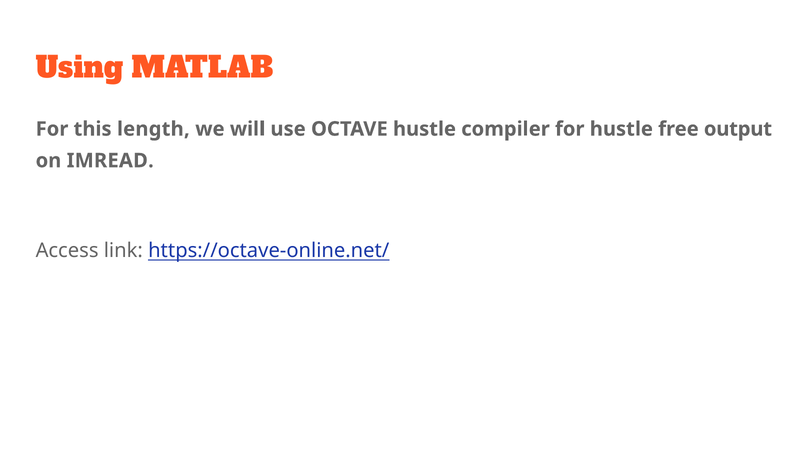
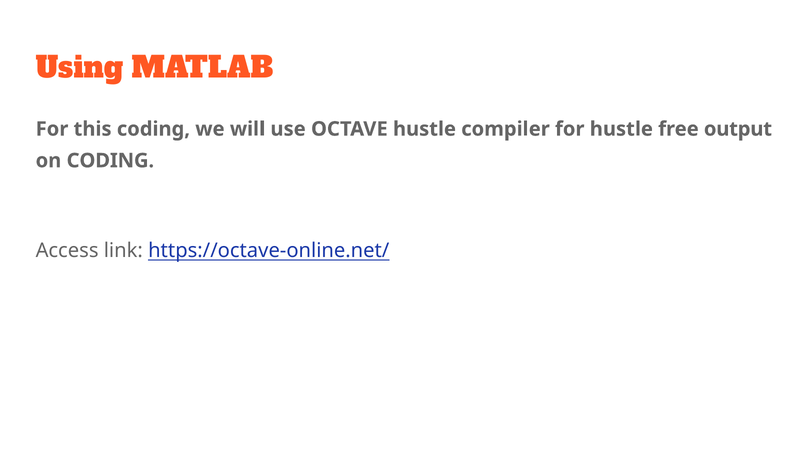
this length: length -> coding
on IMREAD: IMREAD -> CODING
